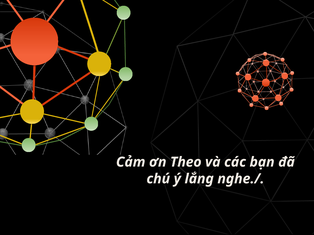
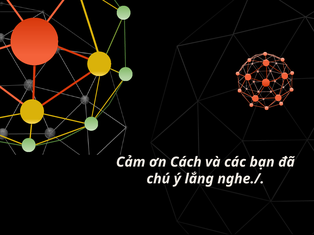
Theo: Theo -> Cách
